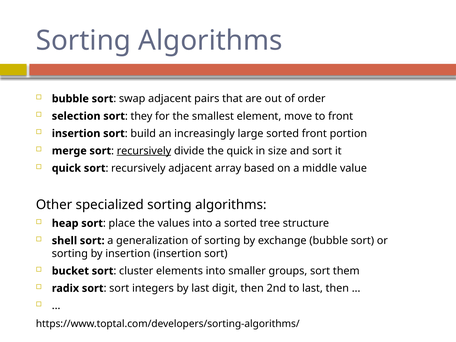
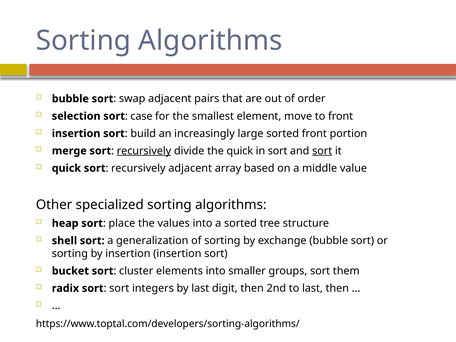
they: they -> case
in size: size -> sort
sort at (322, 151) underline: none -> present
